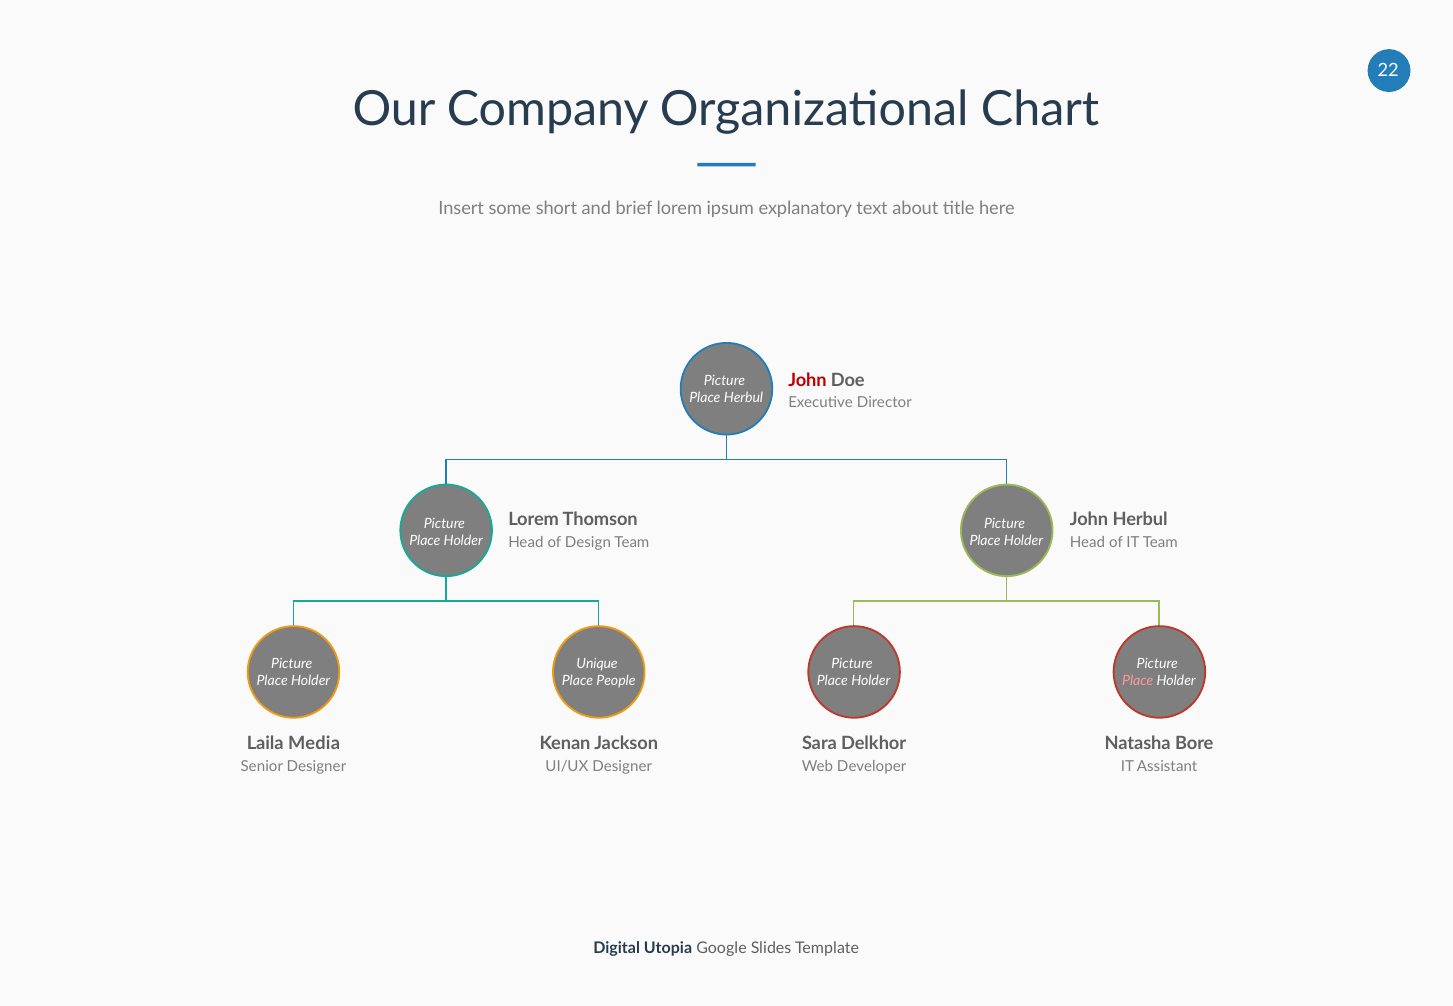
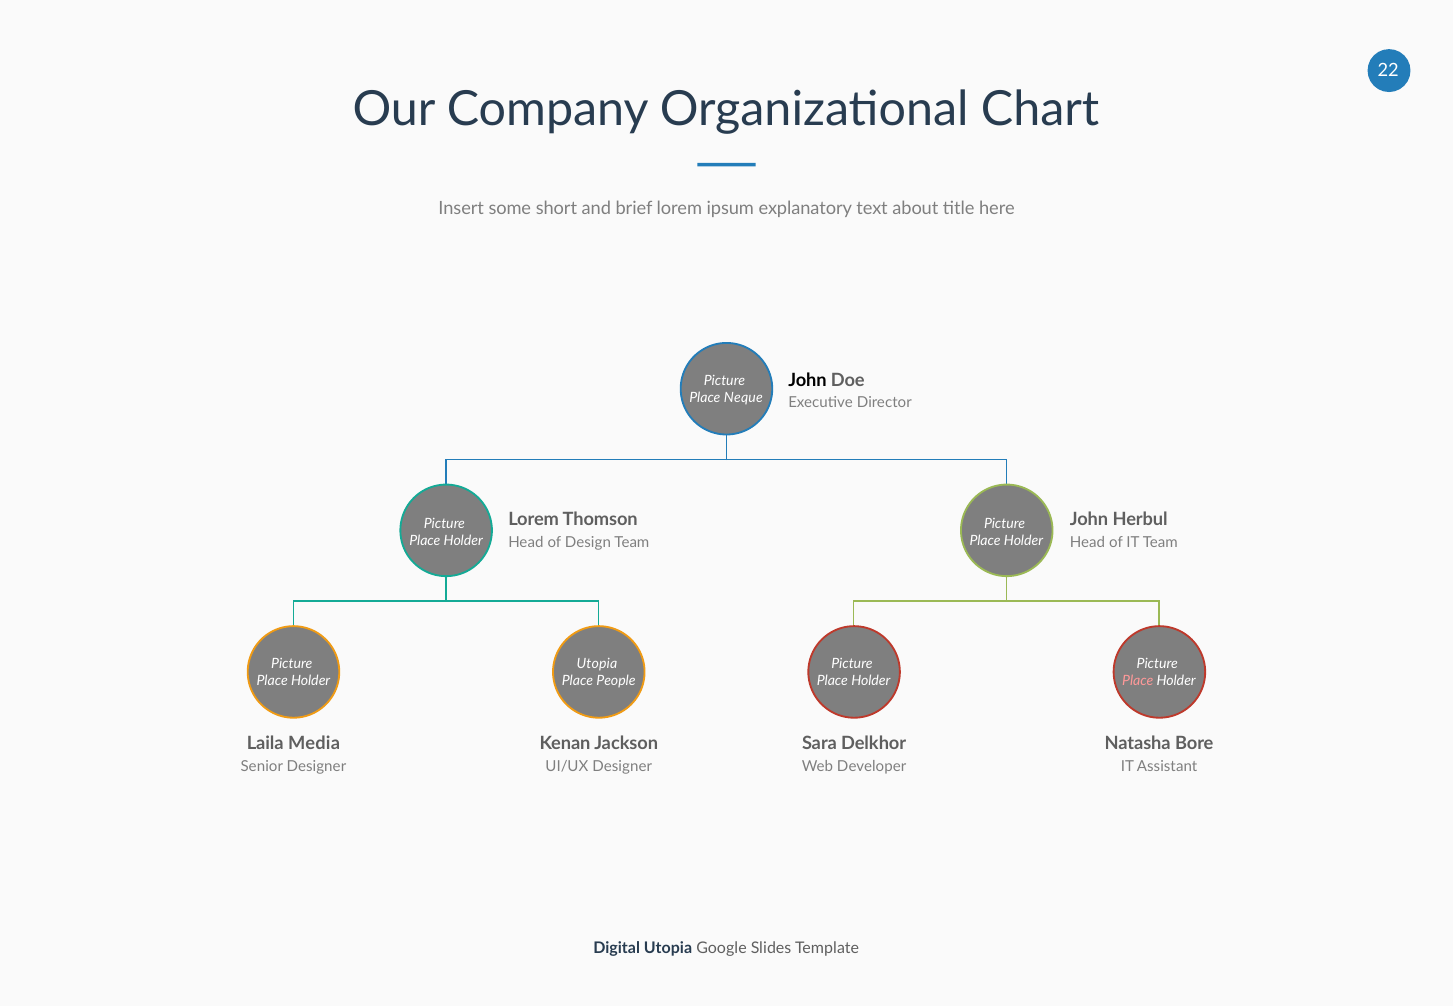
John at (807, 380) colour: red -> black
Place Herbul: Herbul -> Neque
Unique at (597, 664): Unique -> Utopia
